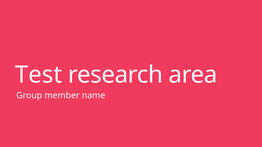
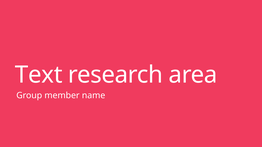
Test: Test -> Text
